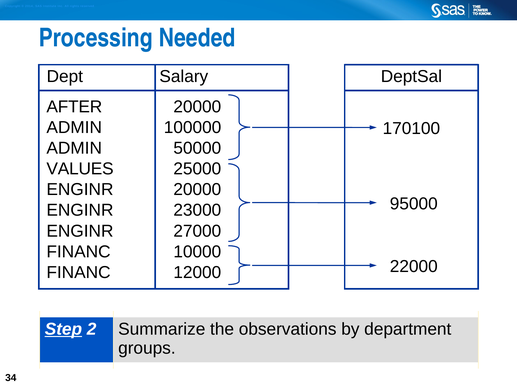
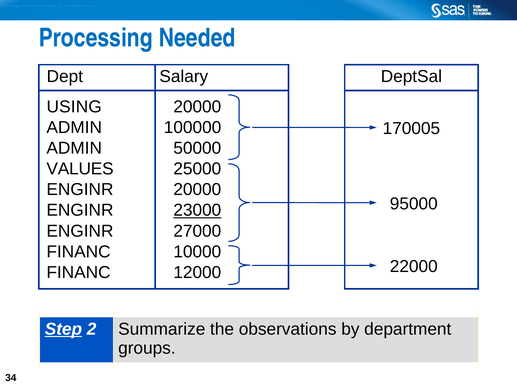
AFTER: AFTER -> USING
170100: 170100 -> 170005
23000 underline: none -> present
